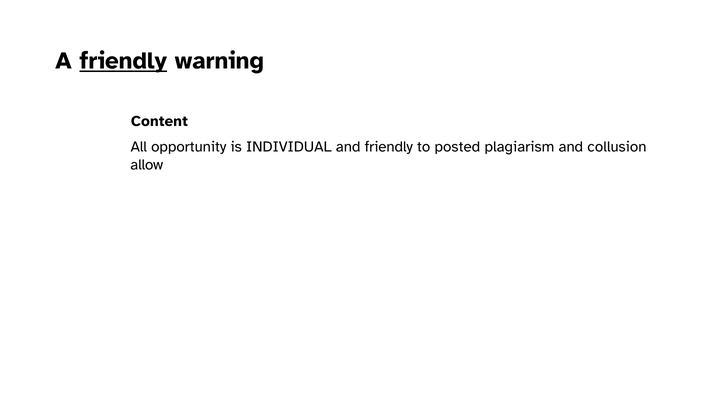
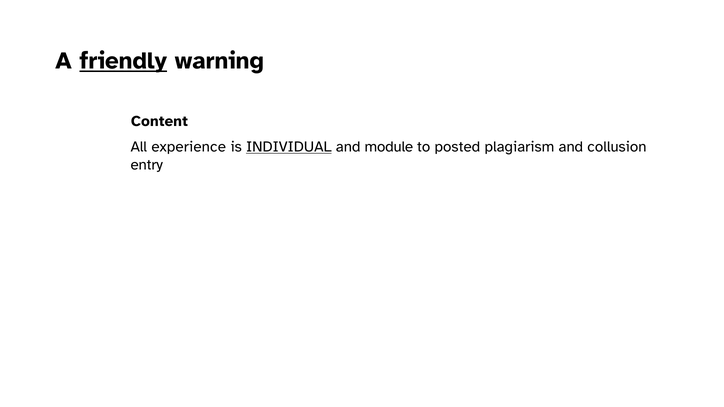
opportunity: opportunity -> experience
INDIVIDUAL underline: none -> present
and friendly: friendly -> module
allow: allow -> entry
